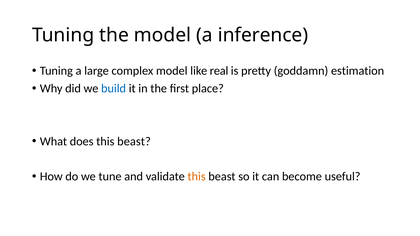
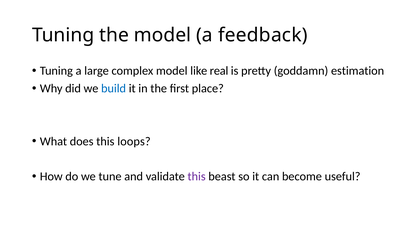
inference: inference -> feedback
does this beast: beast -> loops
this at (197, 177) colour: orange -> purple
